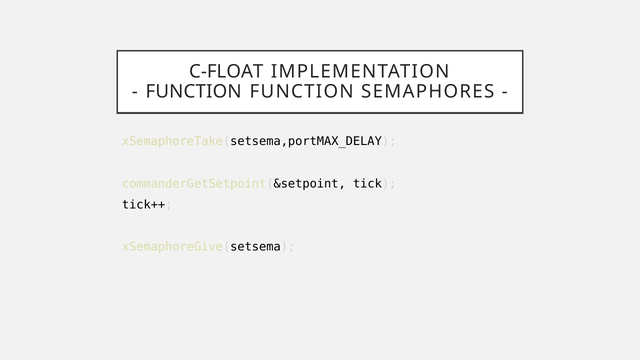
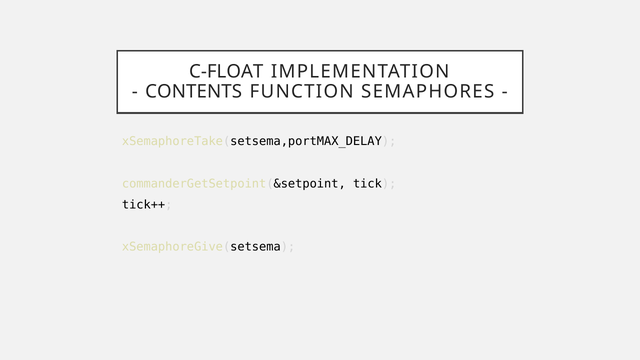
FUNCTION at (194, 92): FUNCTION -> CONTENTS
